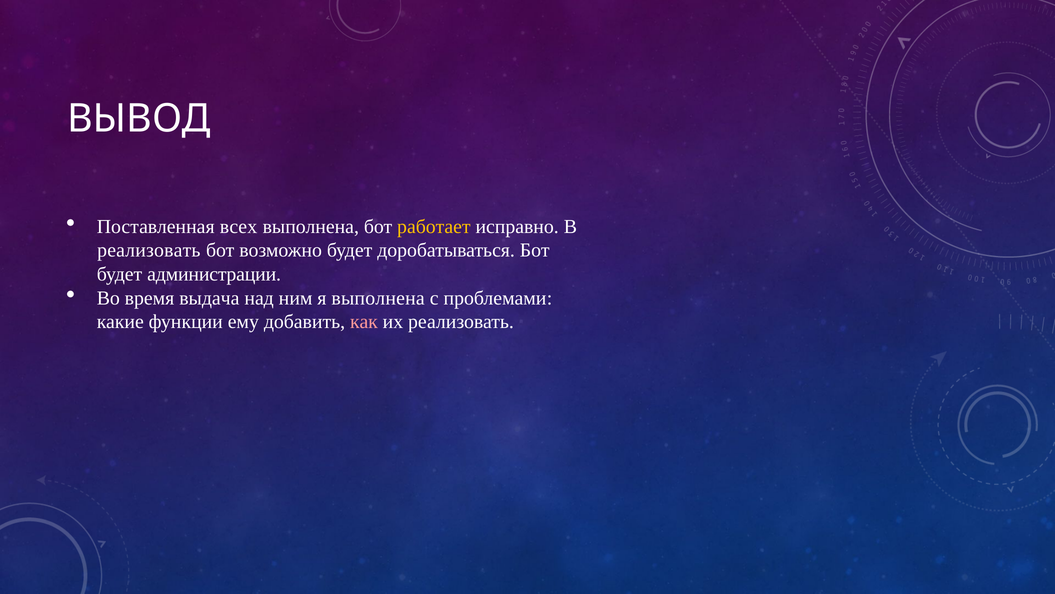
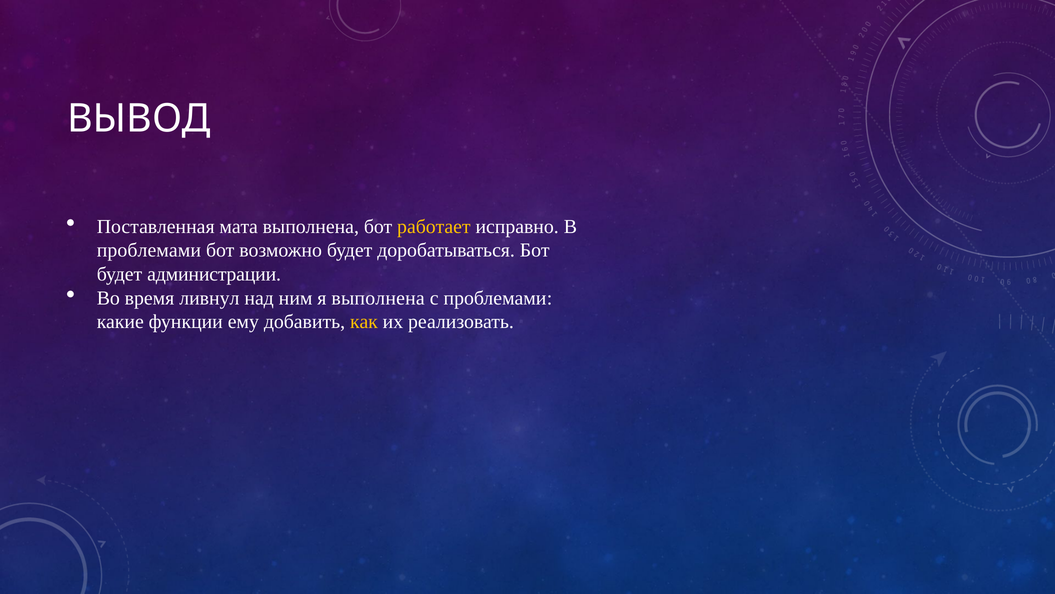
всех: всех -> мата
реализовать at (149, 250): реализовать -> проблемами
выдача: выдача -> ливнул
как colour: pink -> yellow
